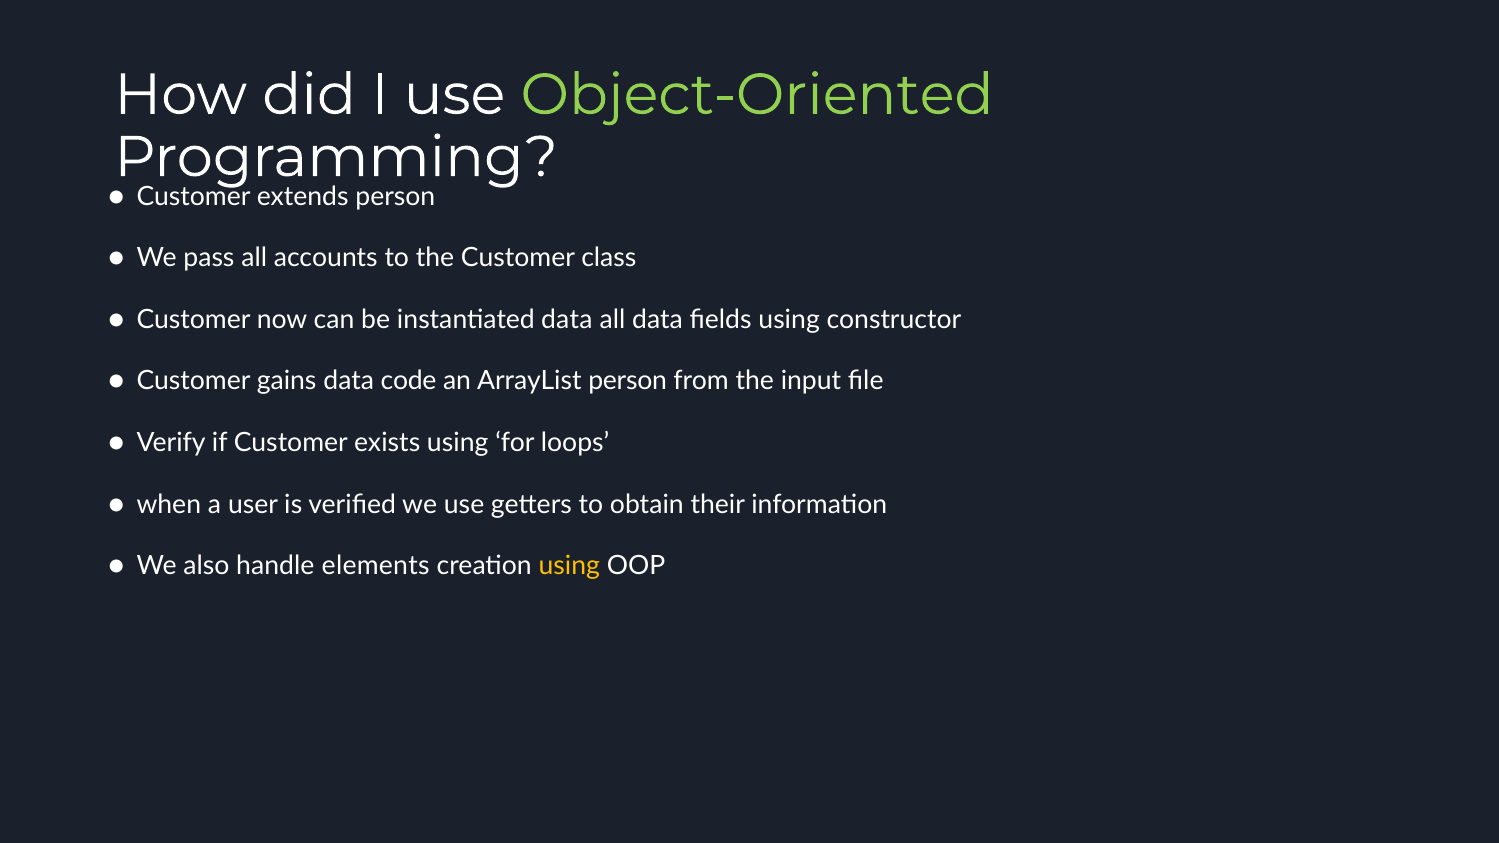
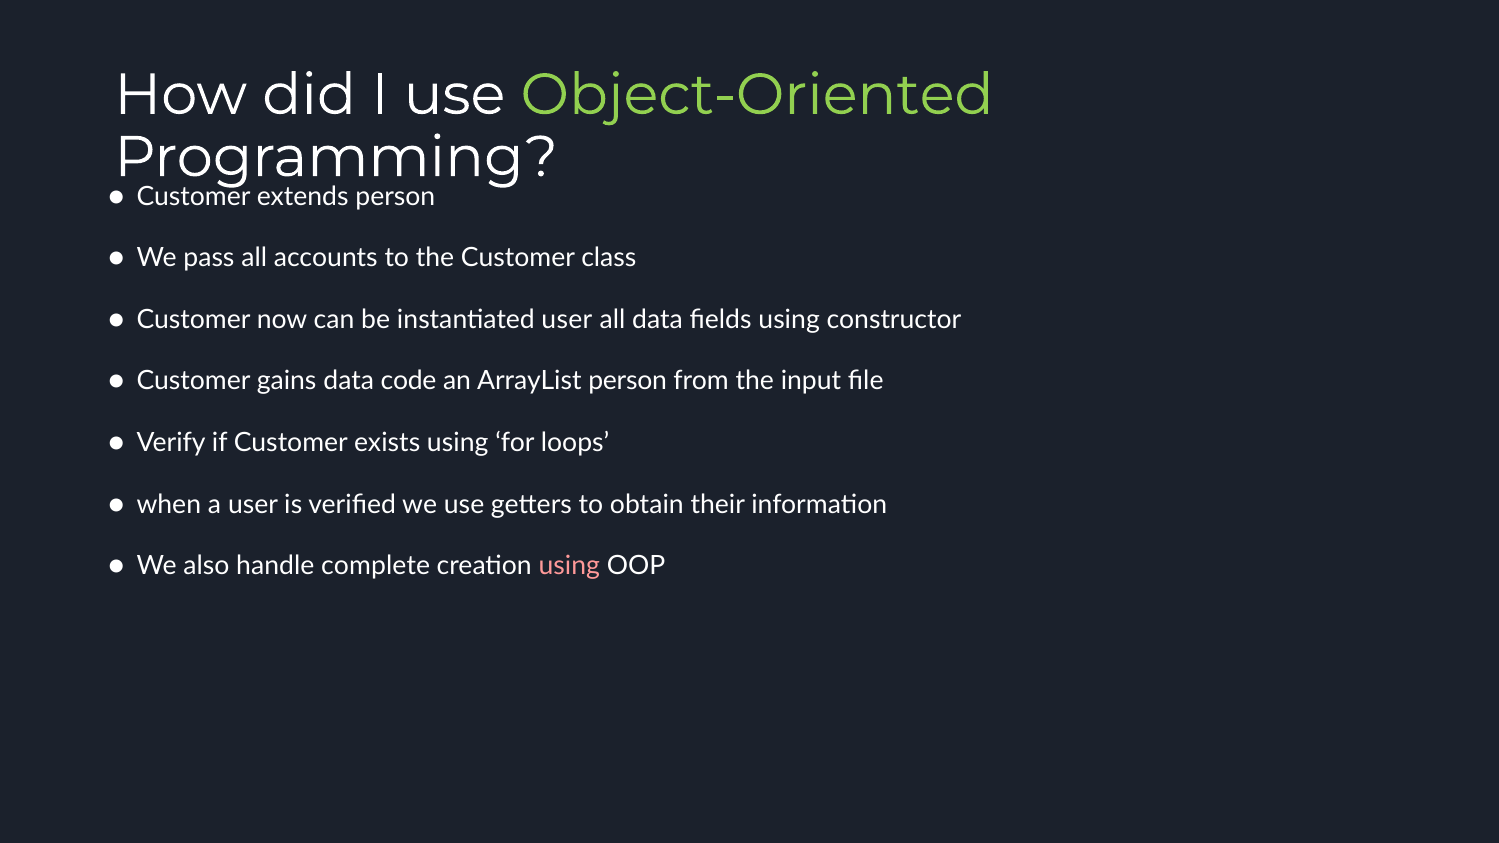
instantiated data: data -> user
elements: elements -> complete
using at (569, 566) colour: yellow -> pink
